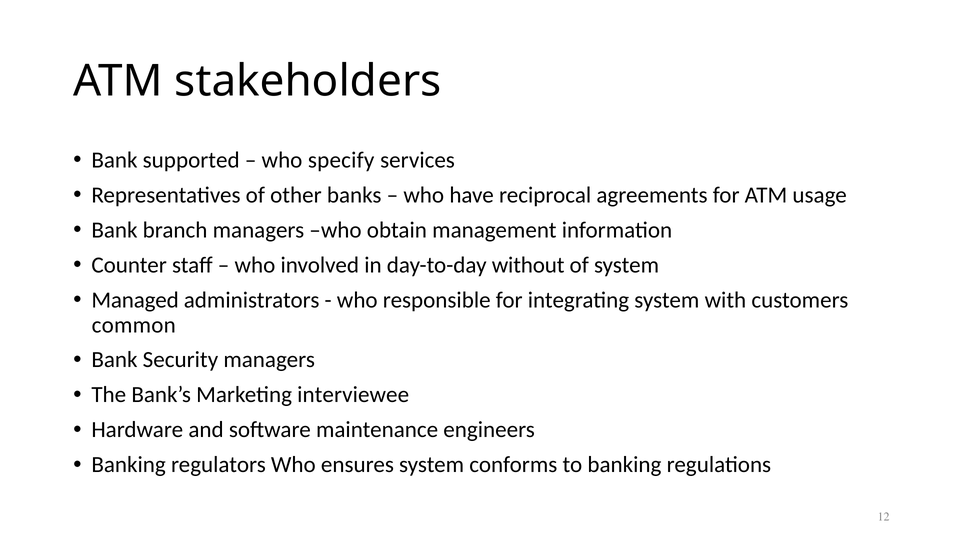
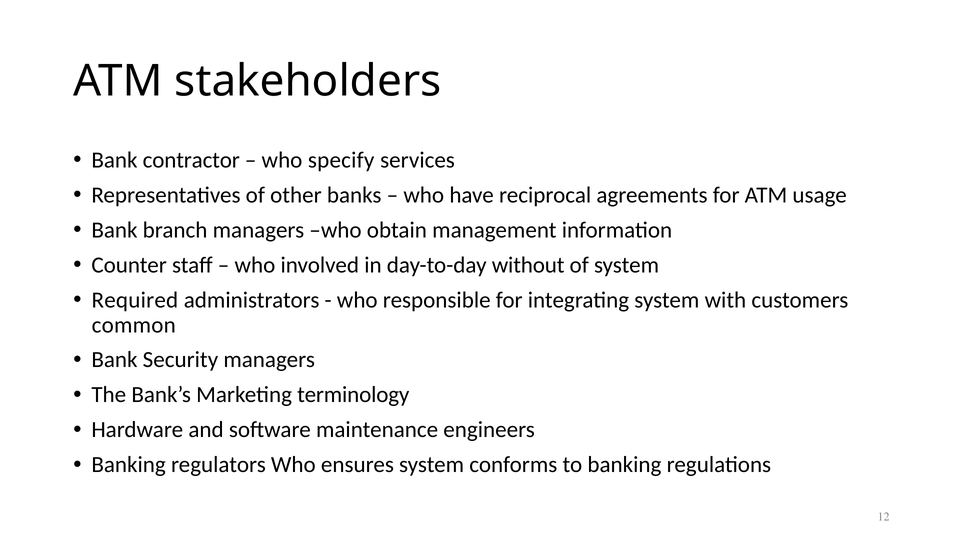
supported: supported -> contractor
Managed: Managed -> Required
interviewee: interviewee -> terminology
